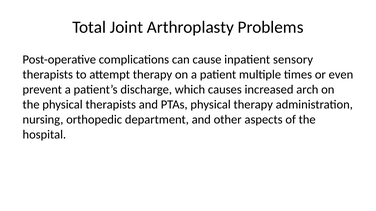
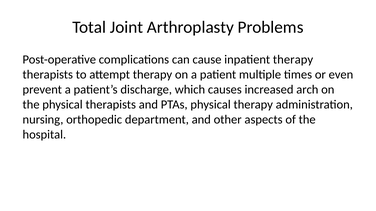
inpatient sensory: sensory -> therapy
